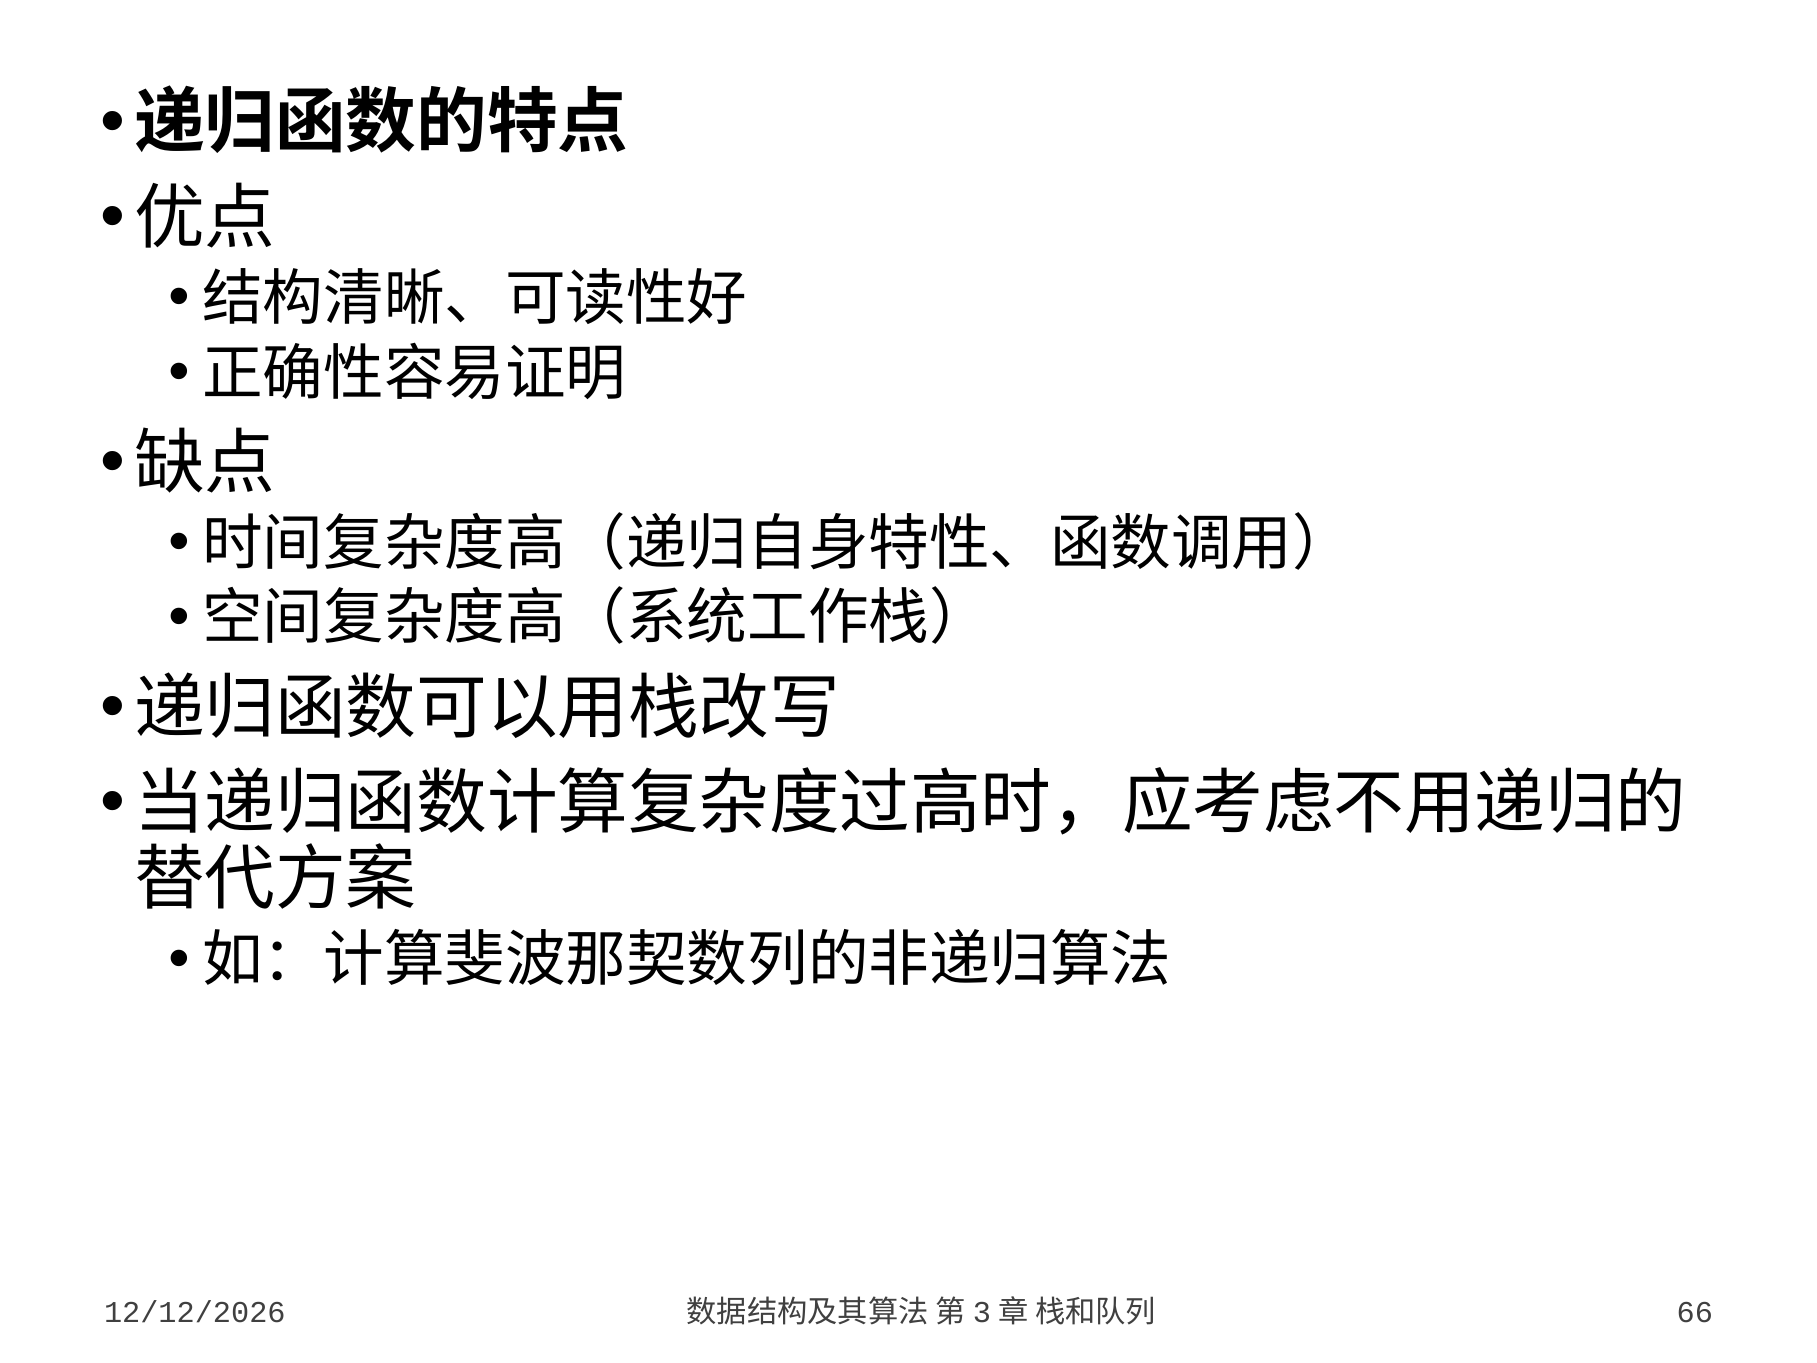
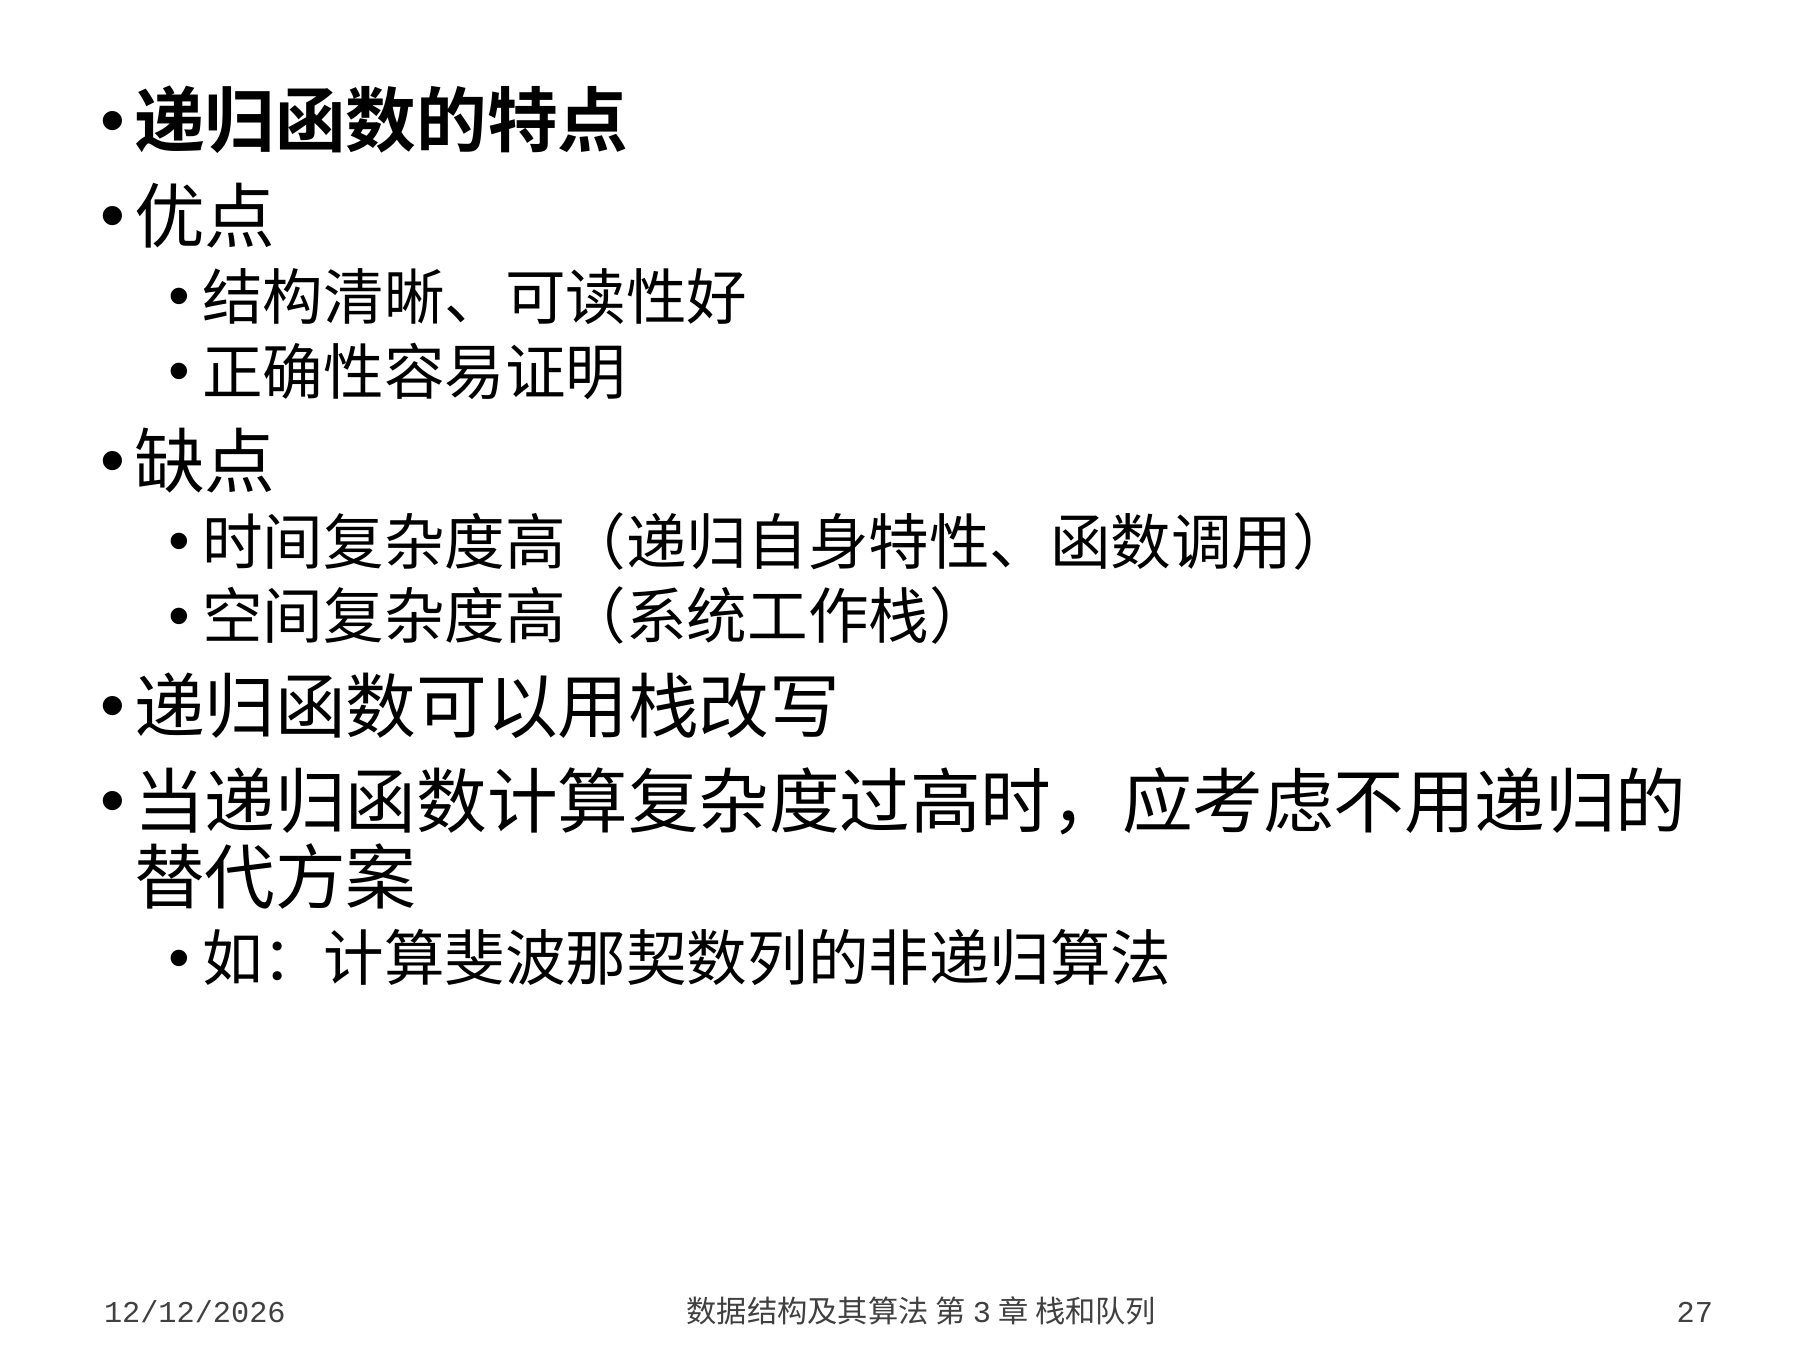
66: 66 -> 27
